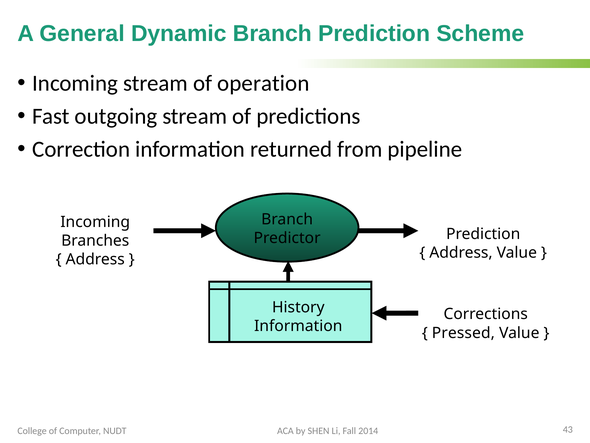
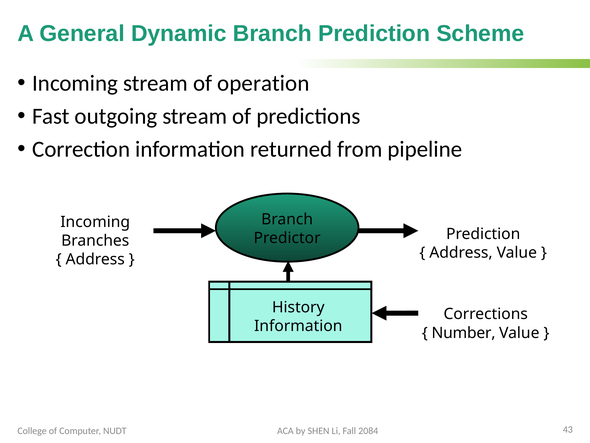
Pressed: Pressed -> Number
2014: 2014 -> 2084
